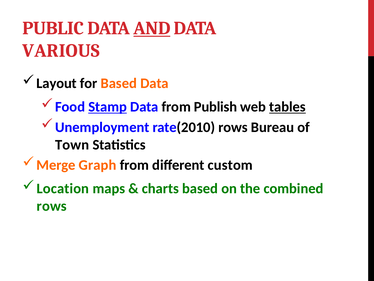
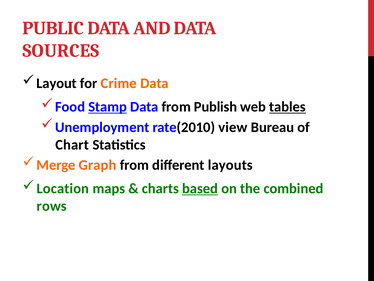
AND underline: present -> none
VARIOUS: VARIOUS -> SOURCES
for Based: Based -> Crime
rate(2010 rows: rows -> view
Town: Town -> Chart
custom: custom -> layouts
based at (200, 188) underline: none -> present
